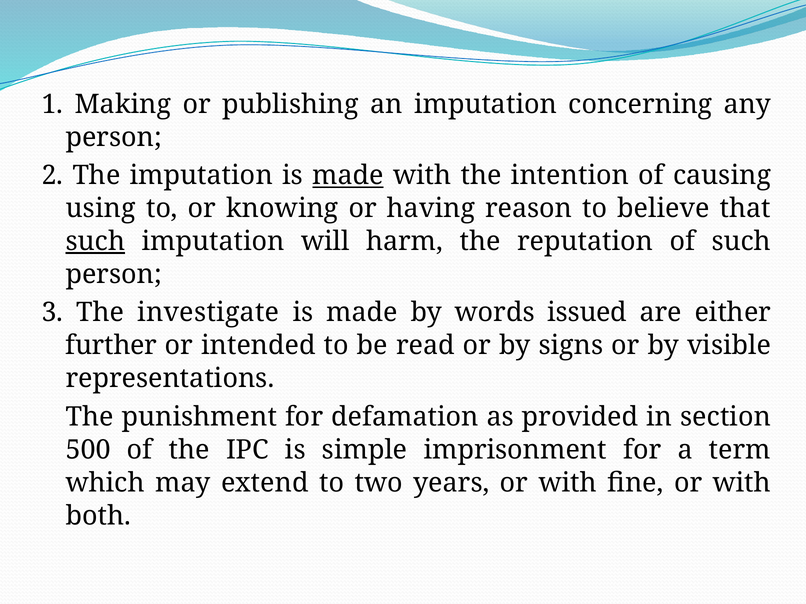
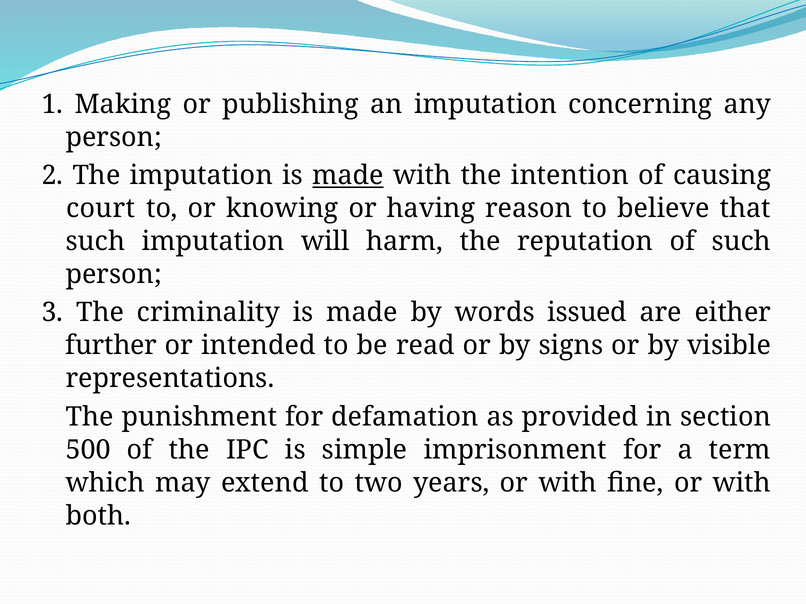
using: using -> court
such at (95, 242) underline: present -> none
investigate: investigate -> criminality
